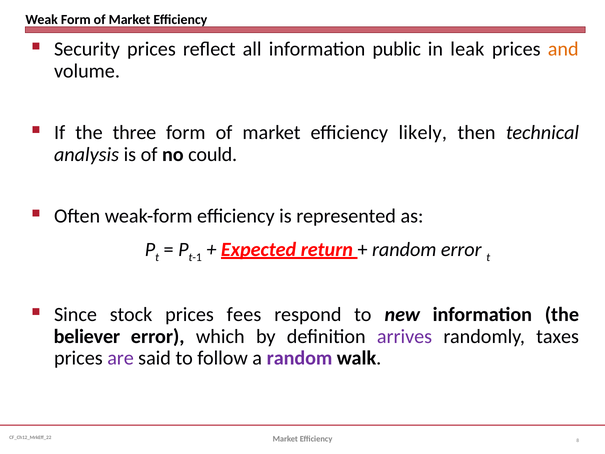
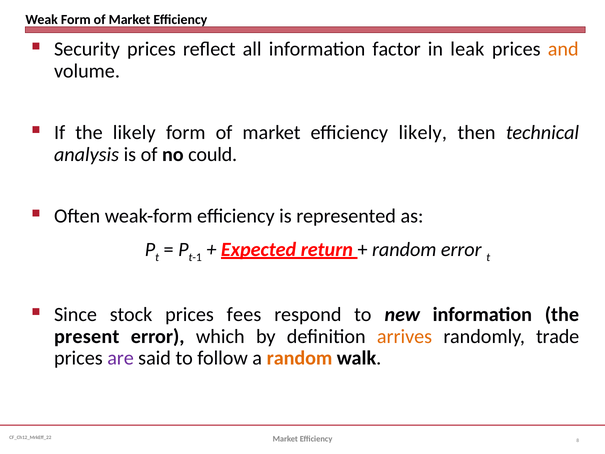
public: public -> factor
the three: three -> likely
believer: believer -> present
arrives colour: purple -> orange
taxes: taxes -> trade
random at (300, 358) colour: purple -> orange
